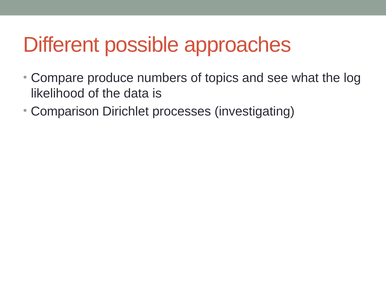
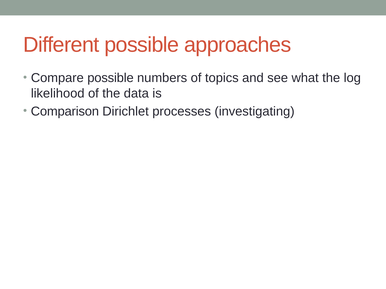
Compare produce: produce -> possible
